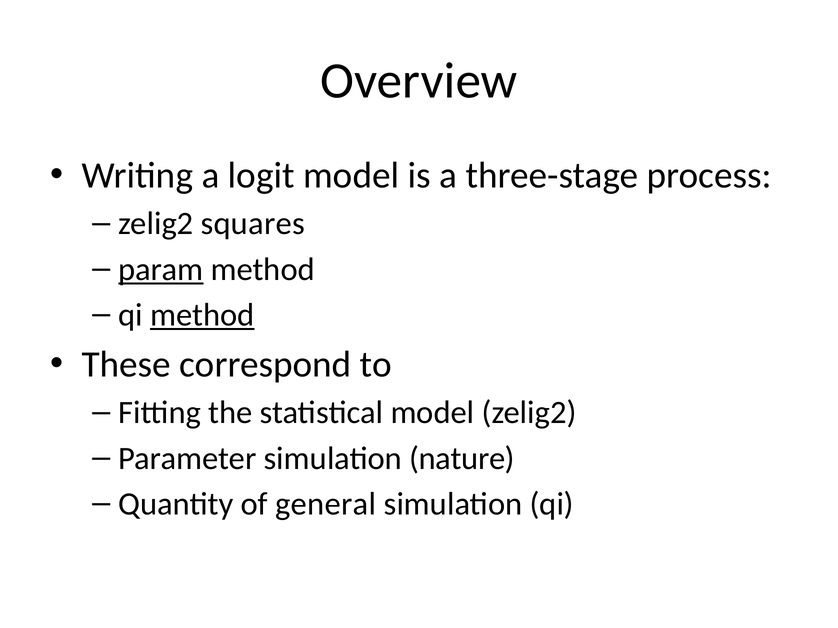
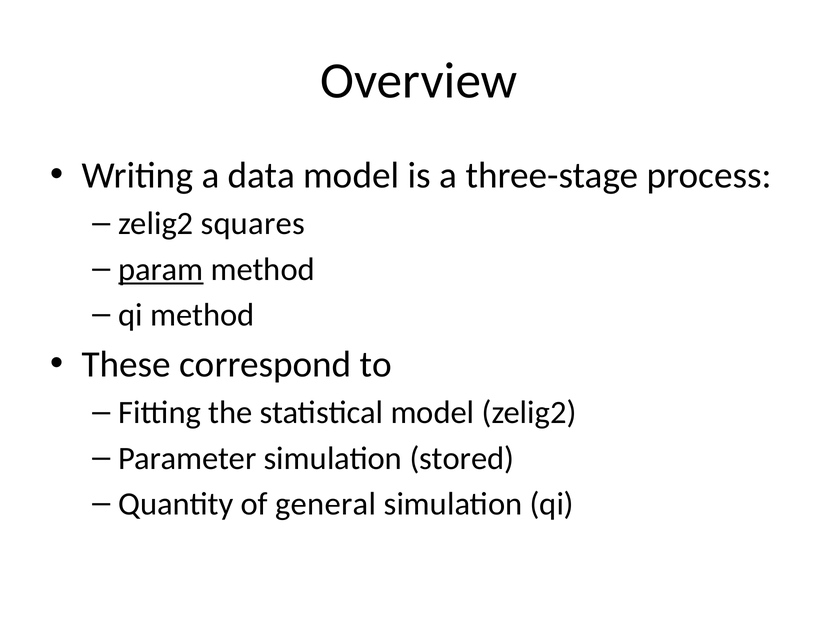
logit: logit -> data
method at (202, 315) underline: present -> none
nature: nature -> stored
